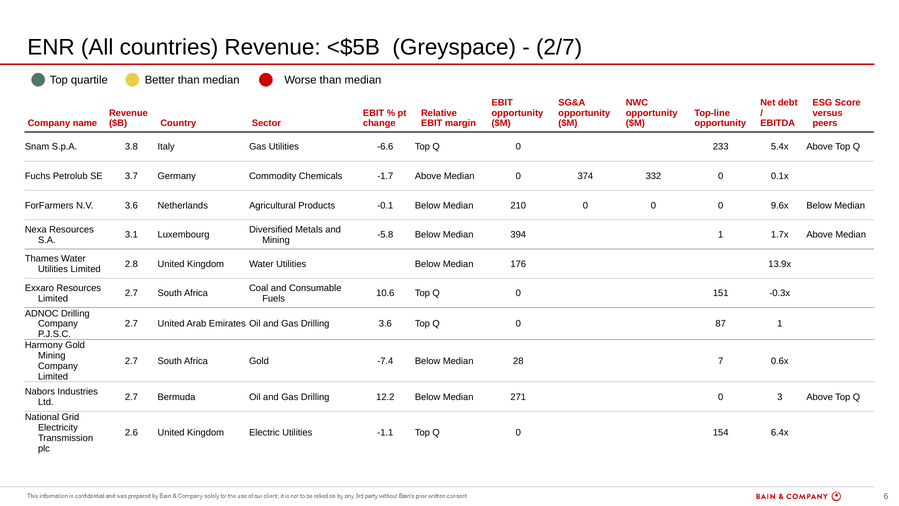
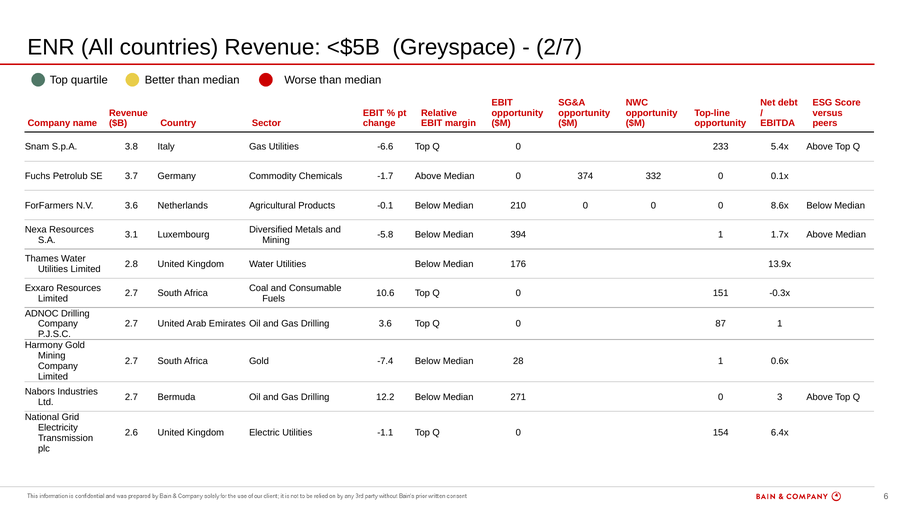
9.6x: 9.6x -> 8.6x
28 7: 7 -> 1
